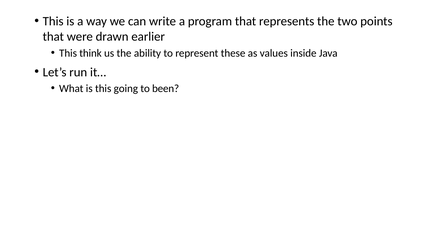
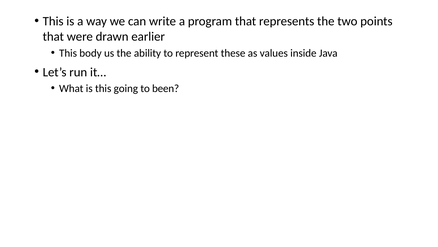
think: think -> body
